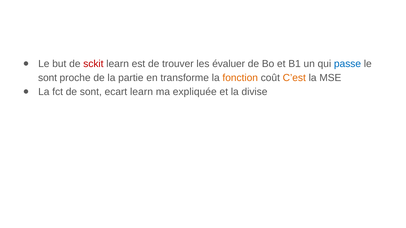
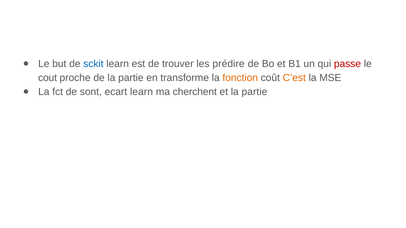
sckit colour: red -> blue
évaluer: évaluer -> prédire
passe colour: blue -> red
sont at (48, 78): sont -> cout
expliquée: expliquée -> cherchent
et la divise: divise -> partie
